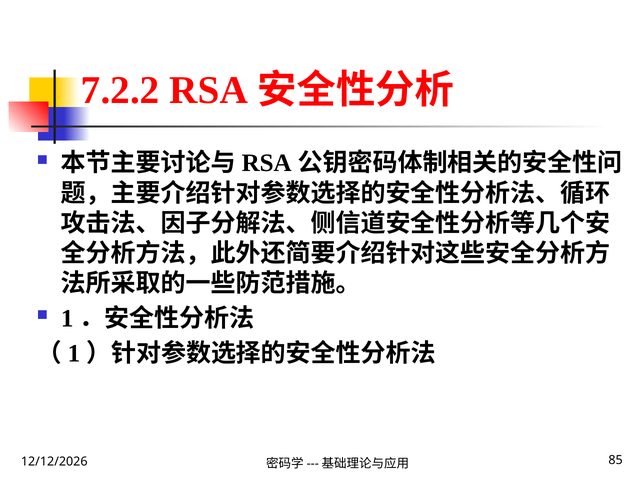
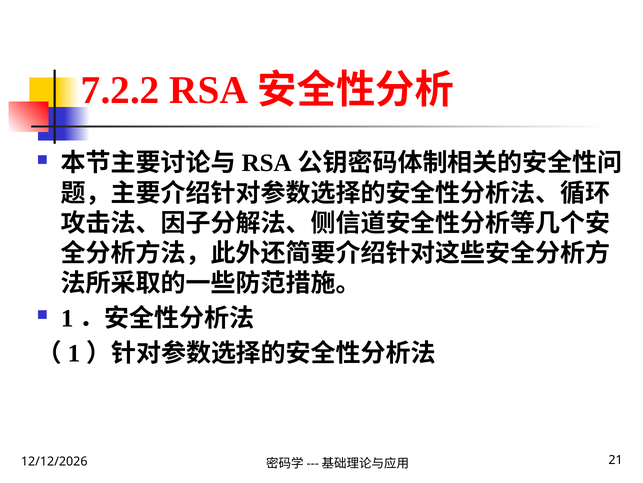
85: 85 -> 21
